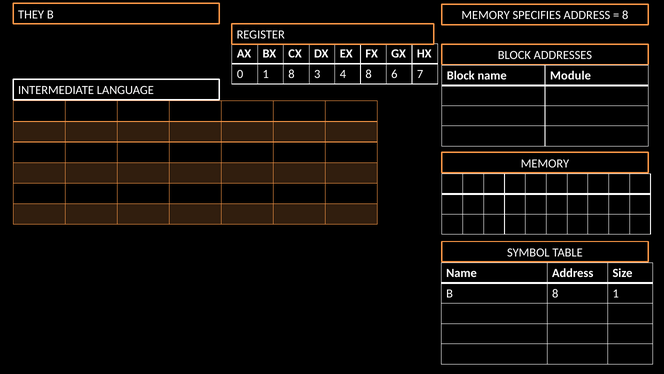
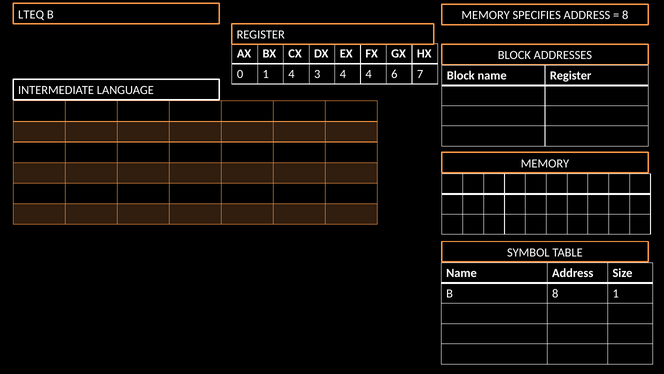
THEY: THEY -> LTEQ
1 8: 8 -> 4
4 8: 8 -> 4
name Module: Module -> Register
